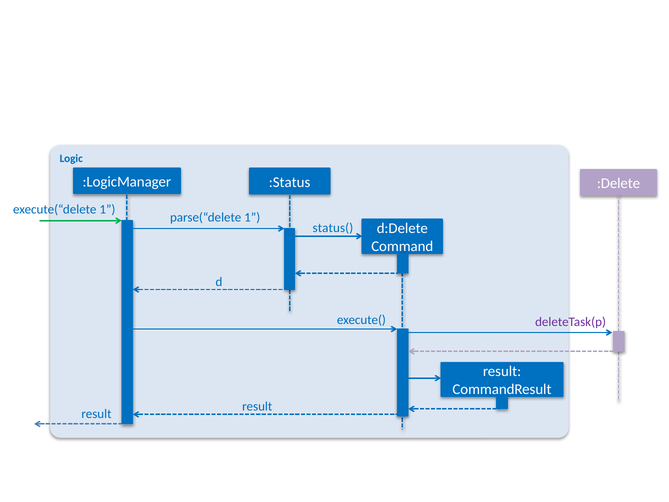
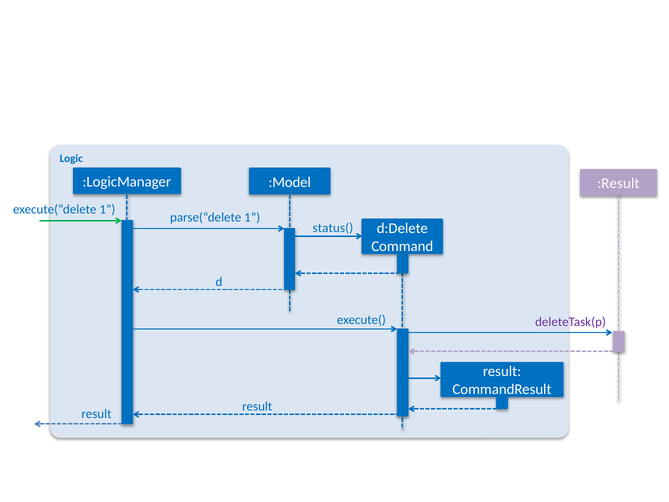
:Status: :Status -> :Model
:Delete: :Delete -> :Result
